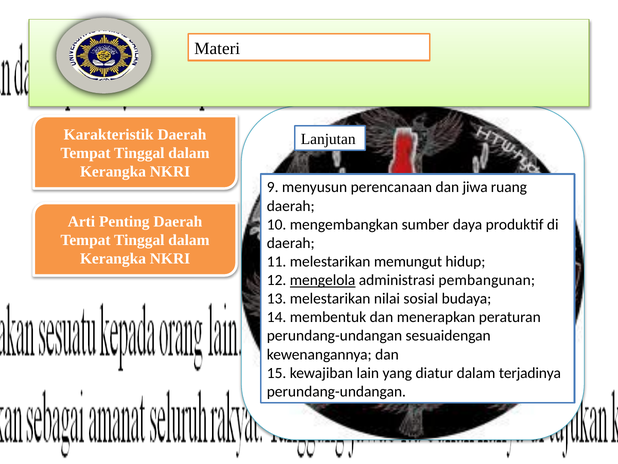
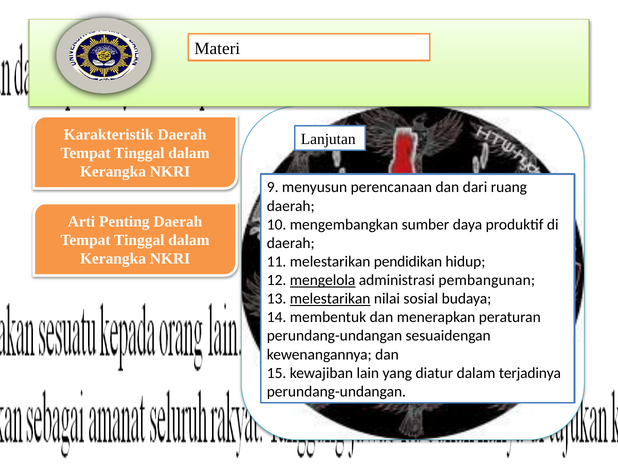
jiwa: jiwa -> dari
memungut: memungut -> pendidikan
melestarikan at (330, 298) underline: none -> present
